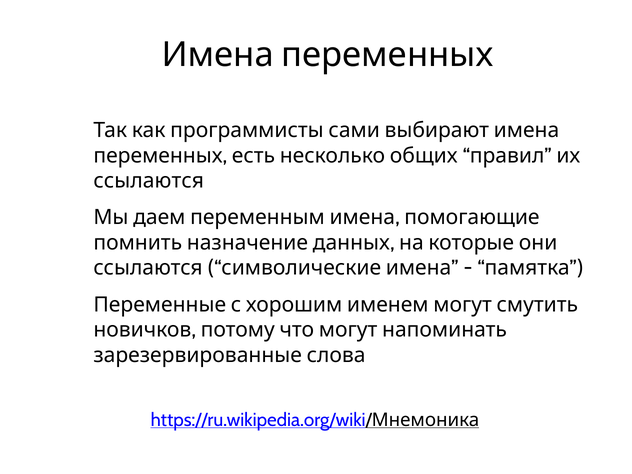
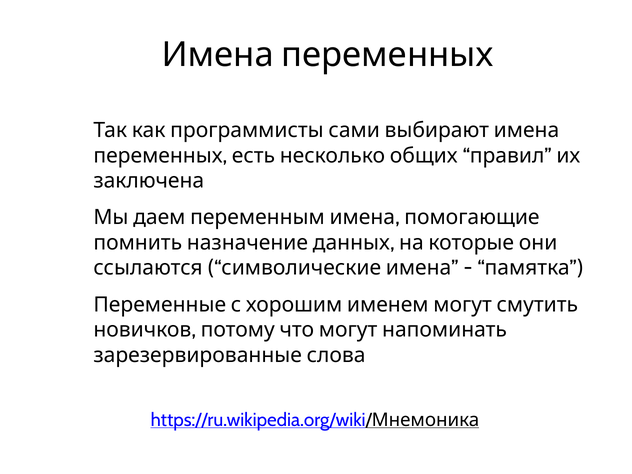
ссылаются at (149, 181): ссылаются -> заключена
